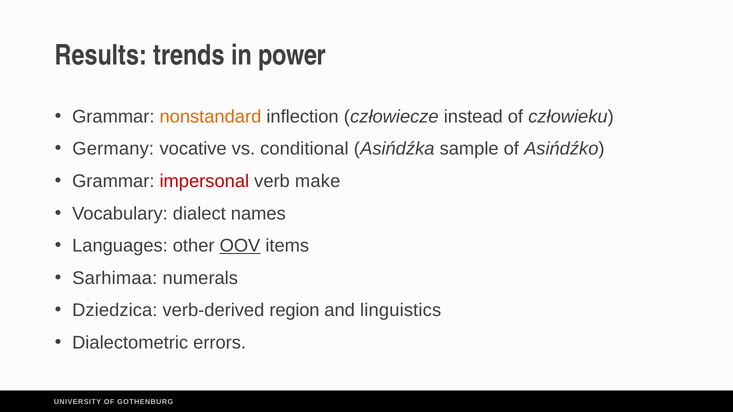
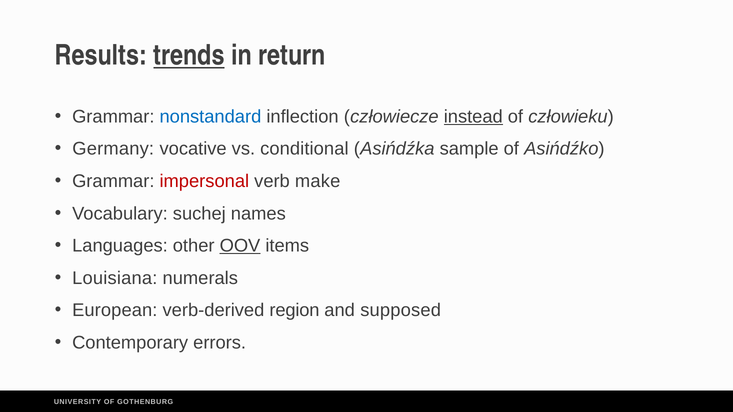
trends underline: none -> present
power: power -> return
nonstandard colour: orange -> blue
instead underline: none -> present
dialect: dialect -> suchej
Sarhimaa: Sarhimaa -> Louisiana
Dziedzica: Dziedzica -> European
linguistics: linguistics -> supposed
Dialectometric: Dialectometric -> Contemporary
